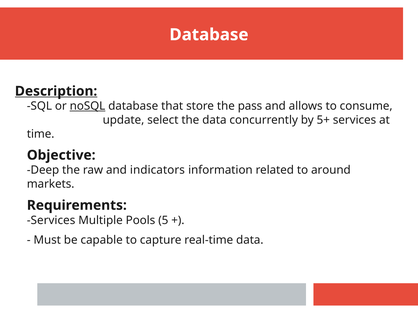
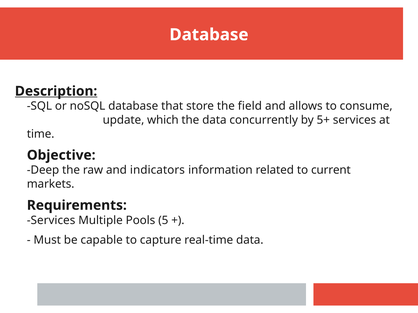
noSQL underline: present -> none
pass: pass -> field
select: select -> which
around: around -> current
